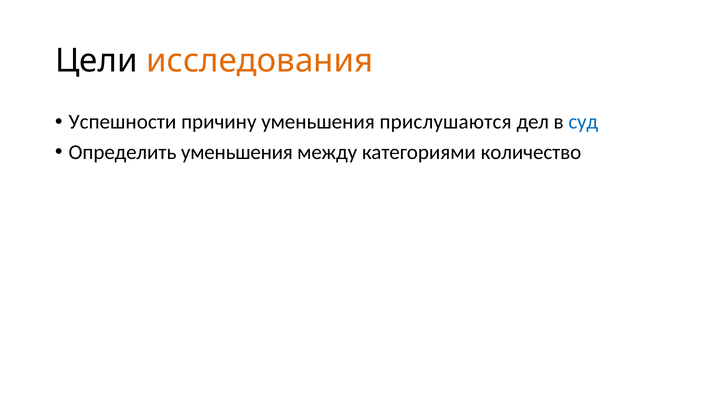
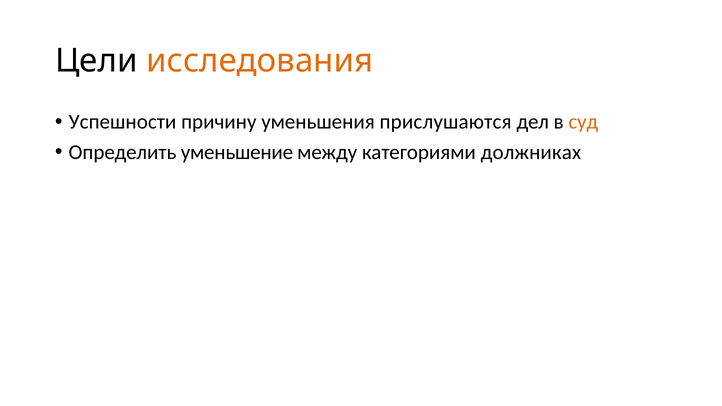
суд colour: blue -> orange
Определить уменьшения: уменьшения -> уменьшение
количество: количество -> должниках
